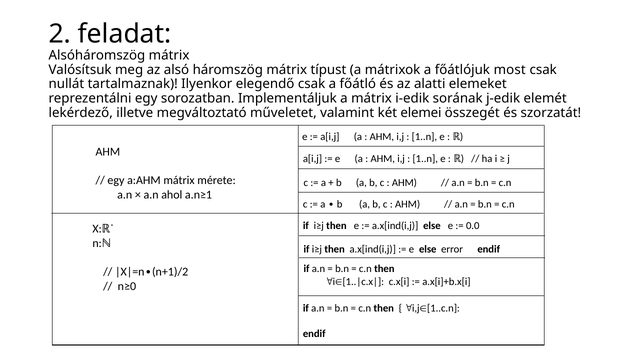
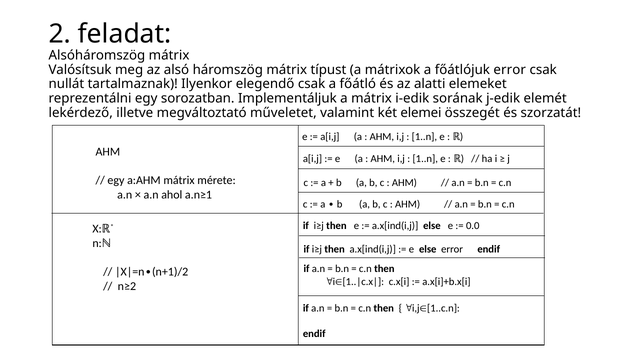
főátlójuk most: most -> error
n≥0: n≥0 -> n≥2
